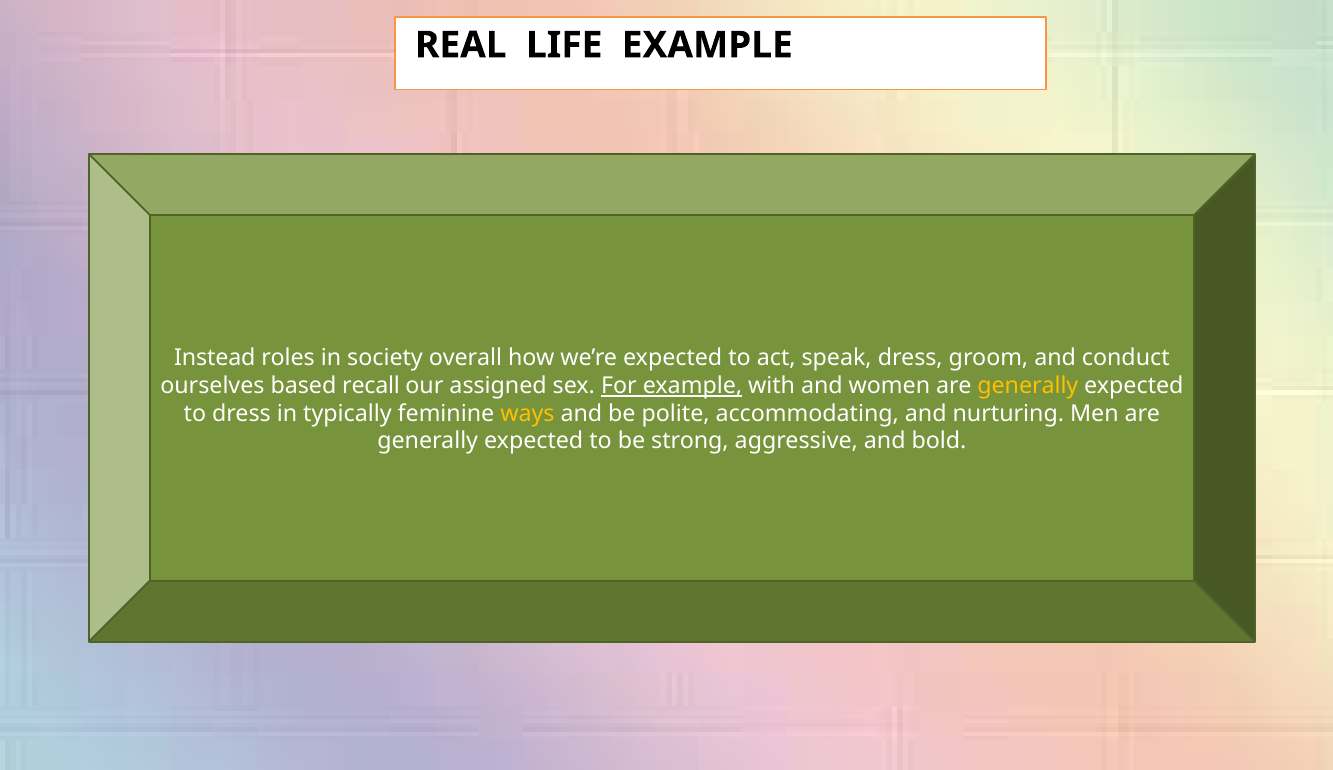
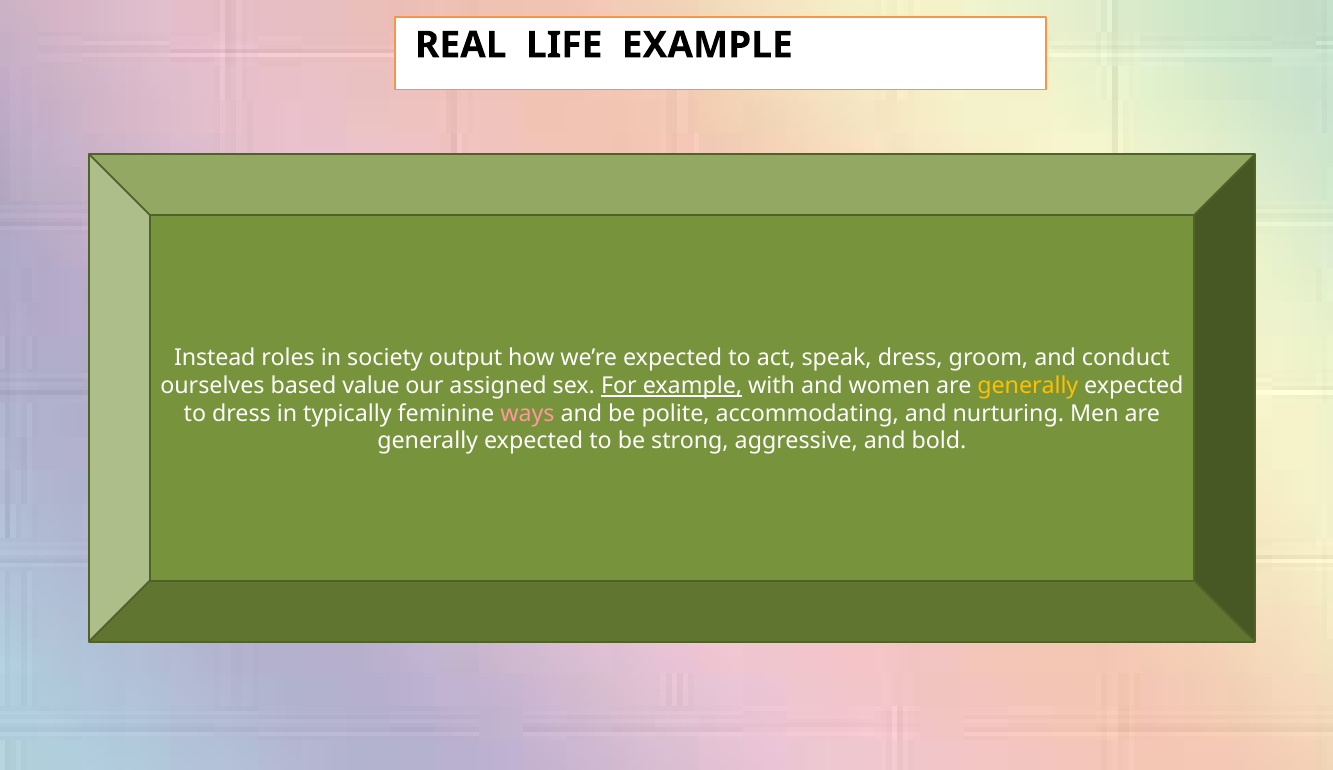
overall: overall -> output
recall: recall -> value
ways colour: yellow -> pink
